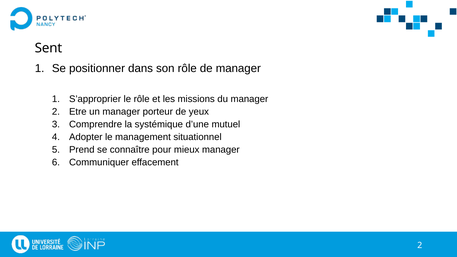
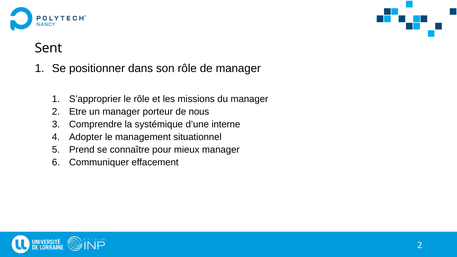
yeux: yeux -> nous
mutuel: mutuel -> interne
